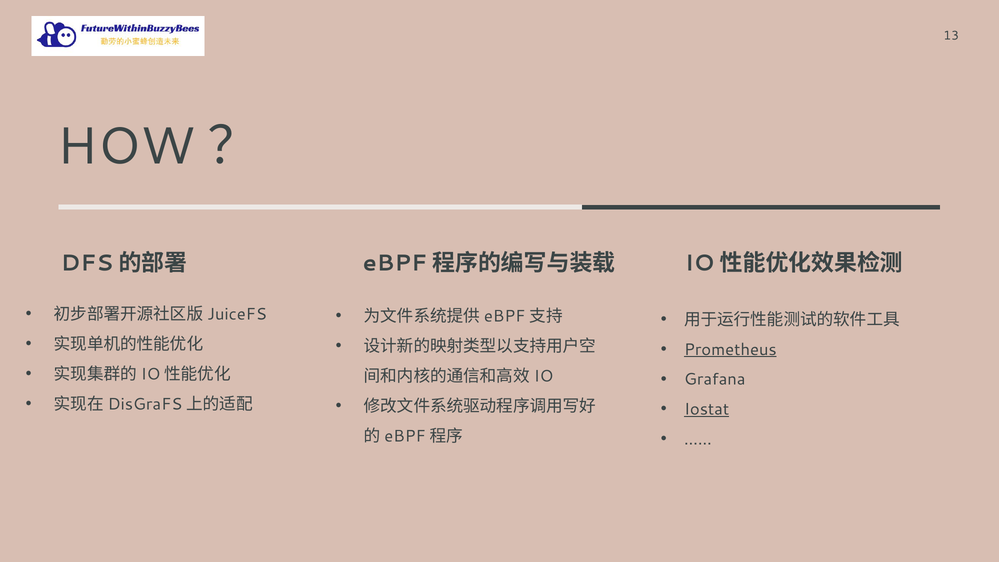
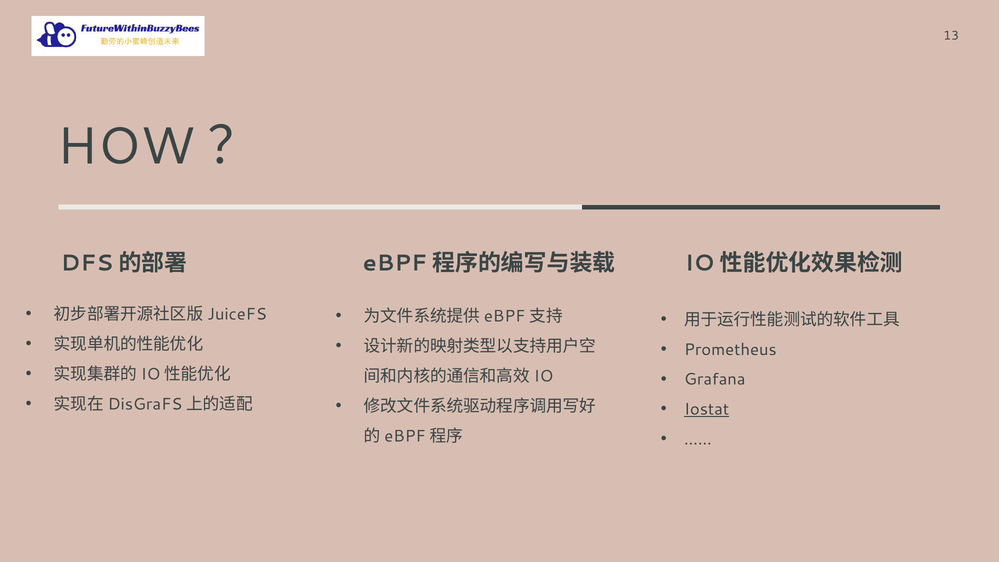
Prometheus underline: present -> none
